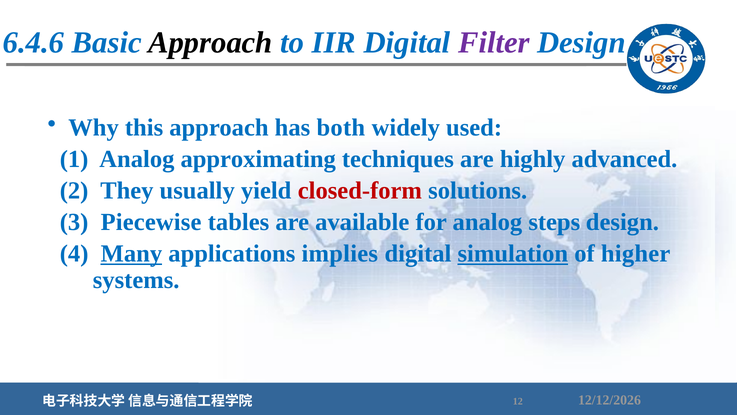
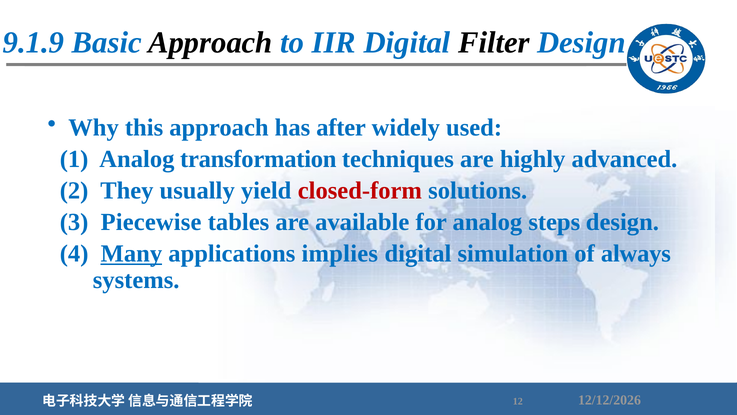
6.4.6: 6.4.6 -> 9.1.9
Filter colour: purple -> black
both: both -> after
approximating: approximating -> transformation
simulation underline: present -> none
higher: higher -> always
